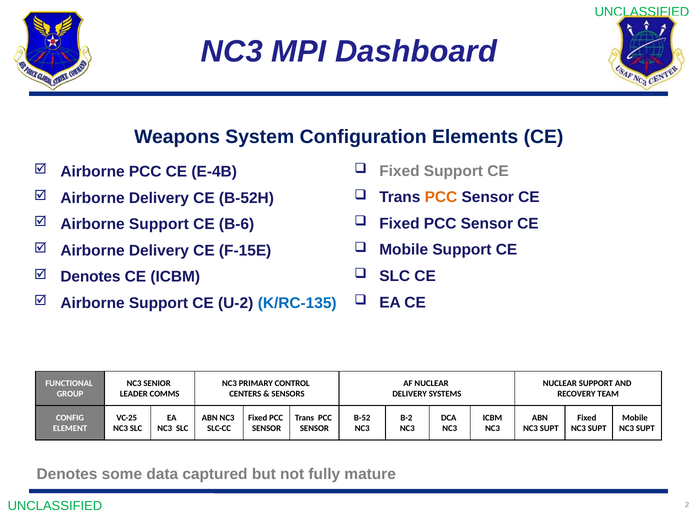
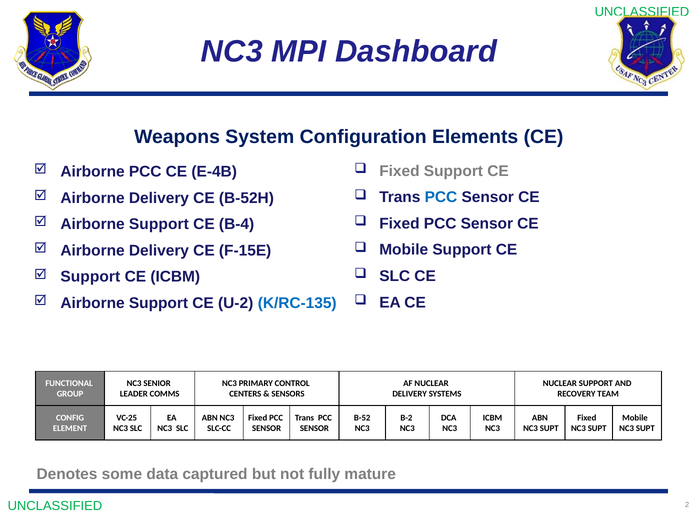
PCC at (441, 198) colour: orange -> blue
B-6: B-6 -> B-4
Denotes at (90, 277): Denotes -> Support
